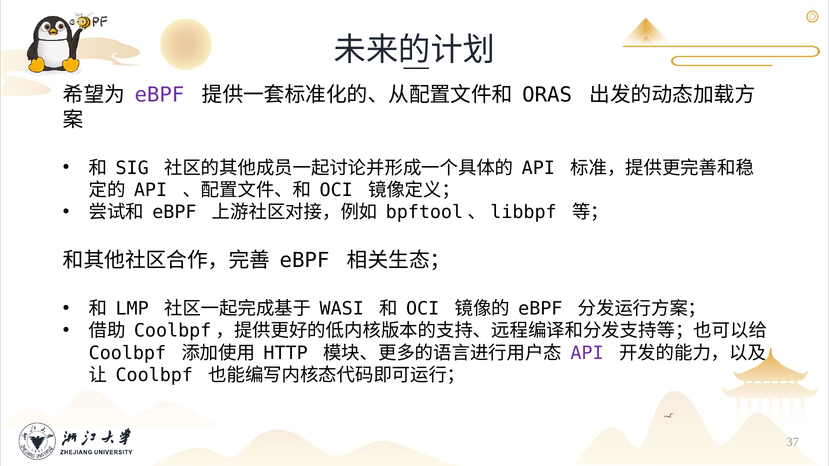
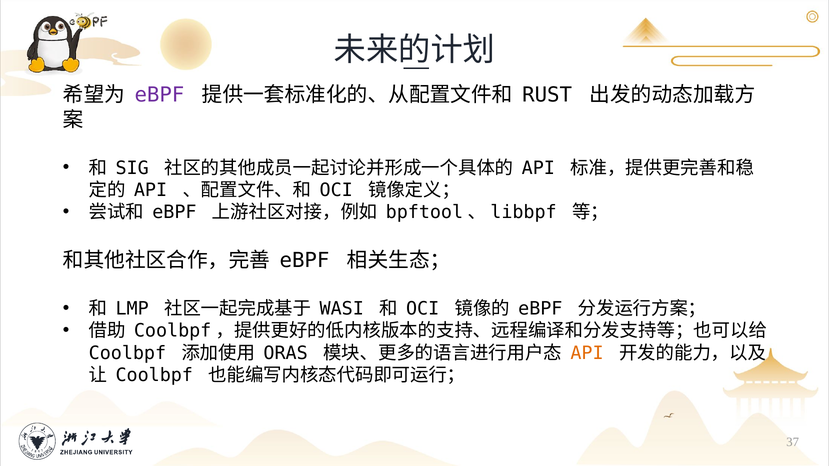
ORAS: ORAS -> RUST
HTTP: HTTP -> ORAS
API at (587, 353) colour: purple -> orange
